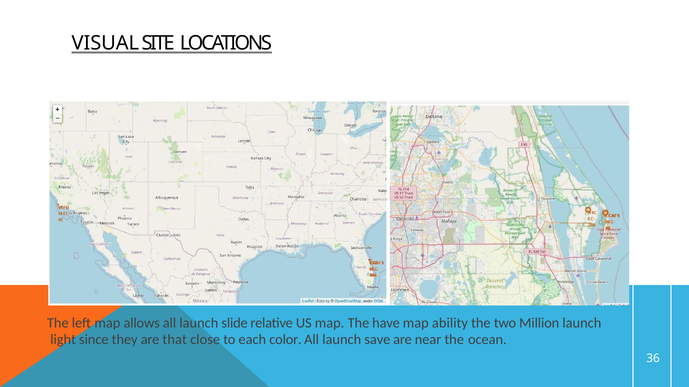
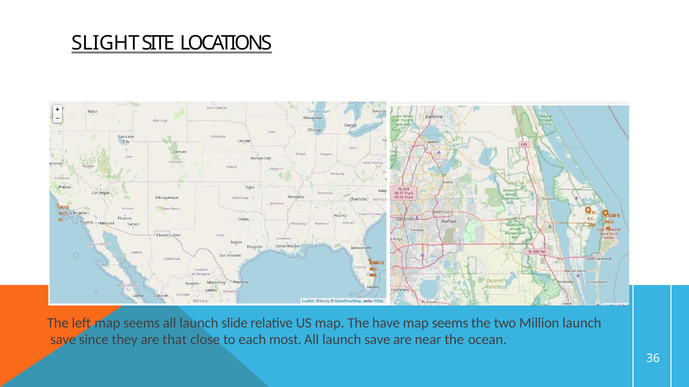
VISUAL: VISUAL -> SLIGHT
left map allows: allows -> seems
ability at (450, 324): ability -> seems
light at (63, 340): light -> save
color: color -> most
